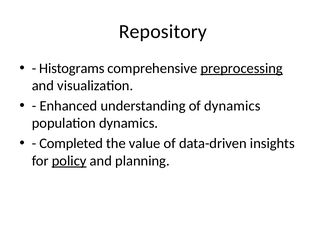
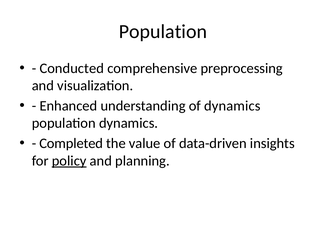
Repository at (163, 32): Repository -> Population
Histograms: Histograms -> Conducted
preprocessing underline: present -> none
